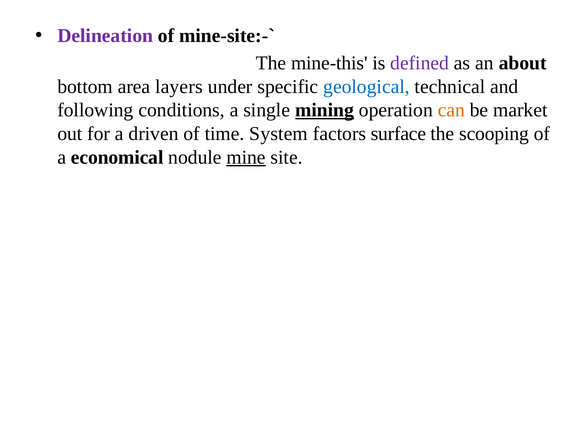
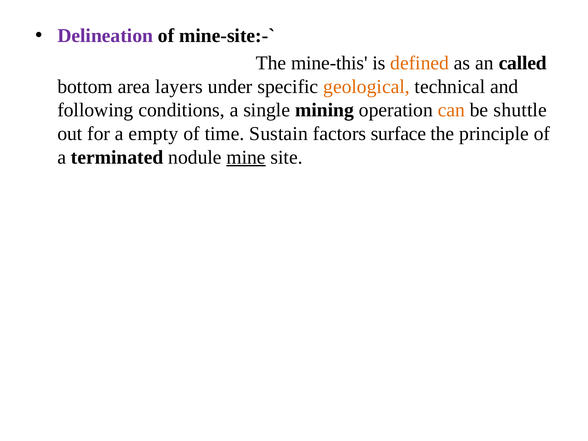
defined colour: purple -> orange
about: about -> called
geological colour: blue -> orange
mining underline: present -> none
market: market -> shuttle
driven: driven -> empty
System: System -> Sustain
scooping: scooping -> principle
economical: economical -> terminated
